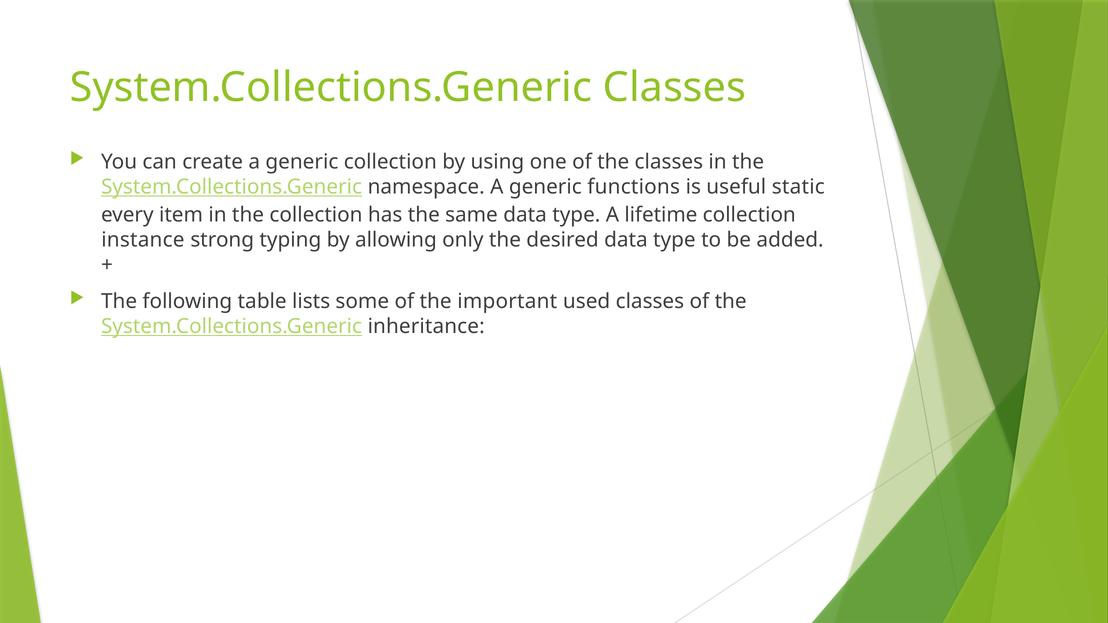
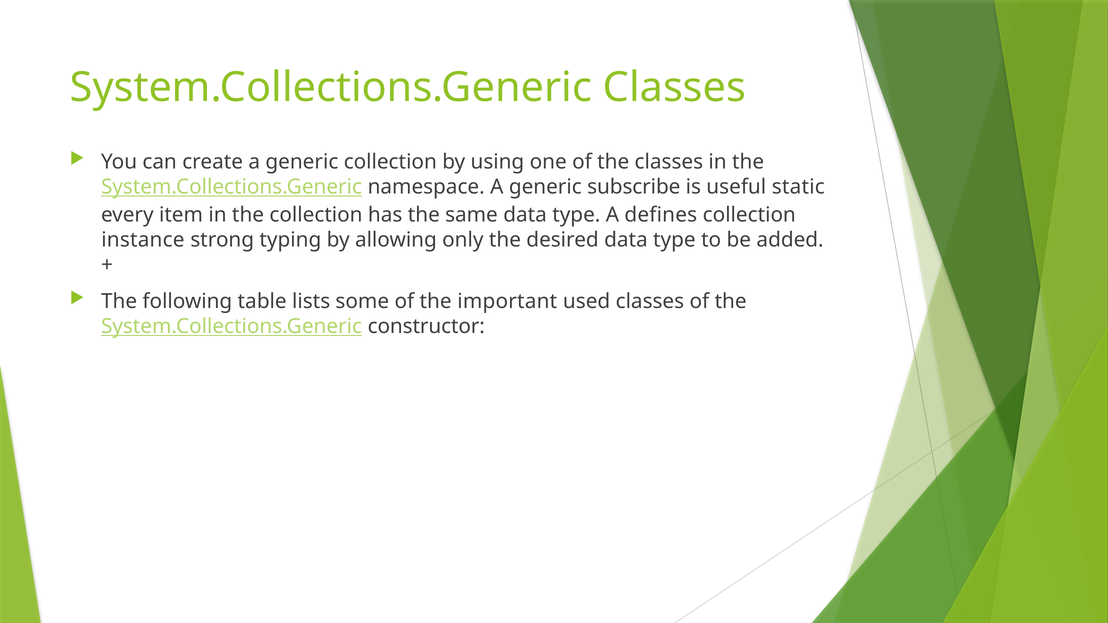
functions: functions -> subscribe
lifetime: lifetime -> defines
inheritance: inheritance -> constructor
